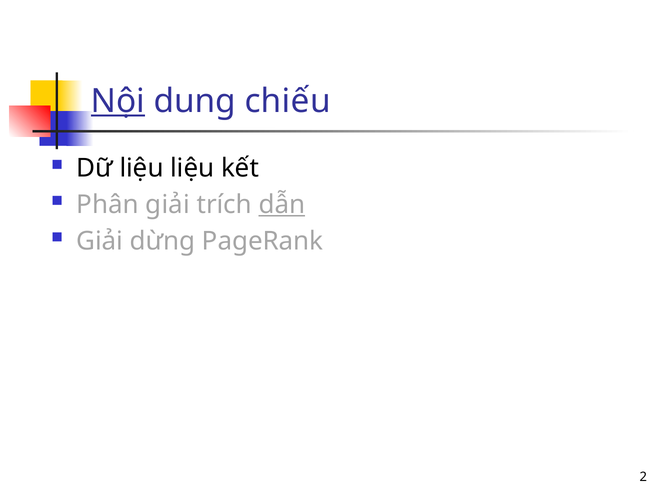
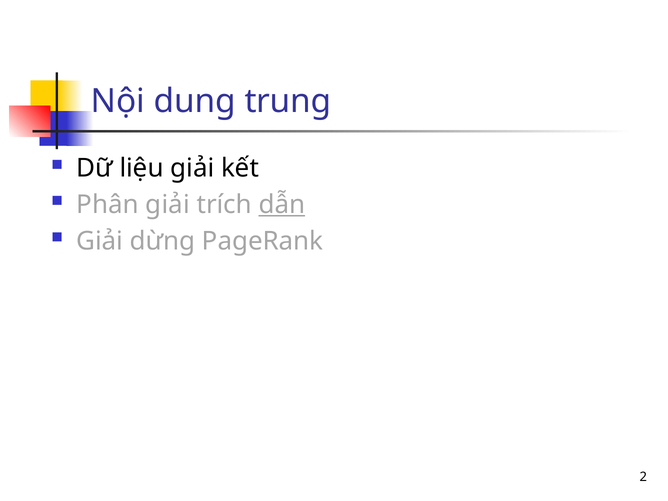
Nội underline: present -> none
chiếu: chiếu -> trung
liệu liệu: liệu -> giải
